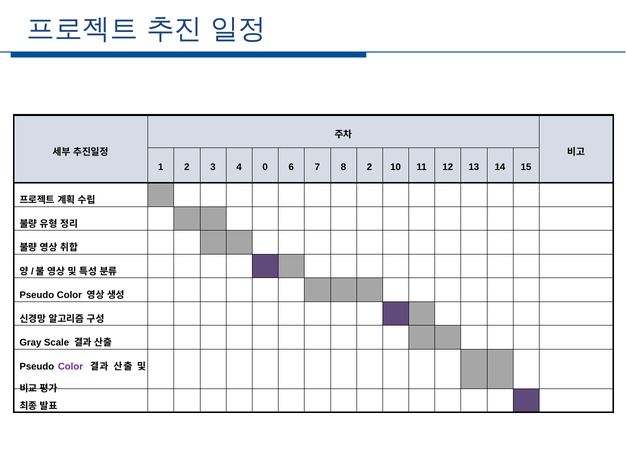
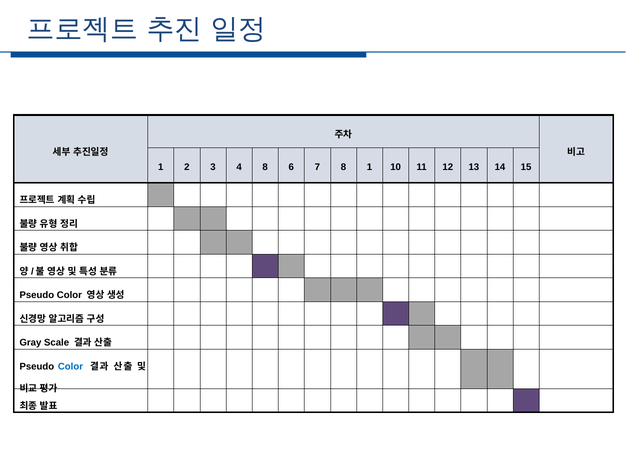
4 0: 0 -> 8
8 2: 2 -> 1
Color at (70, 367) colour: purple -> blue
